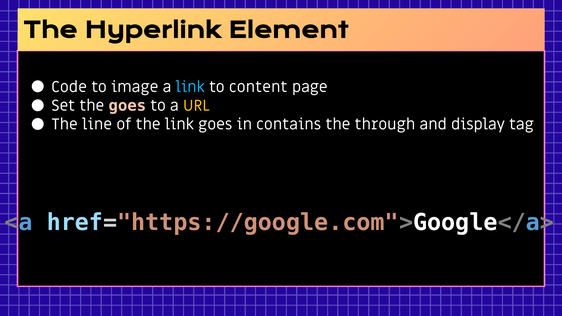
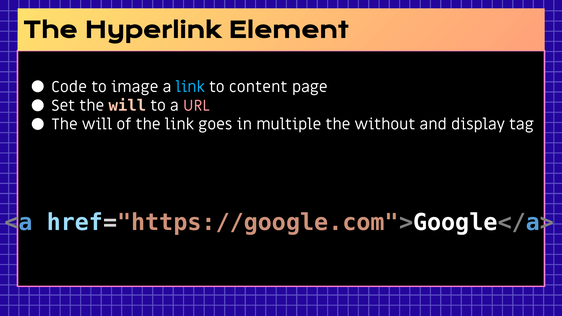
Set the goes: goes -> will
URL colour: yellow -> pink
line at (97, 124): line -> will
contains: contains -> multiple
through: through -> without
